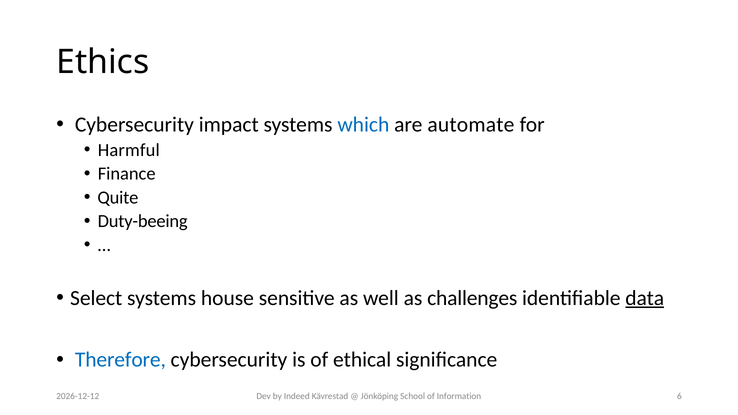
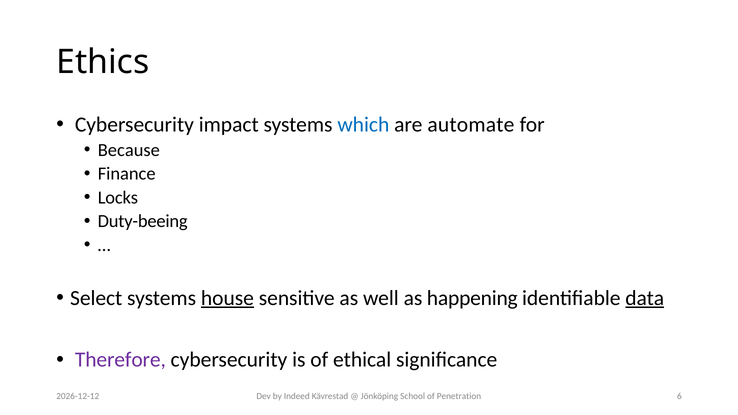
Harmful: Harmful -> Because
Quite: Quite -> Locks
house underline: none -> present
challenges: challenges -> happening
Therefore colour: blue -> purple
Information: Information -> Penetration
